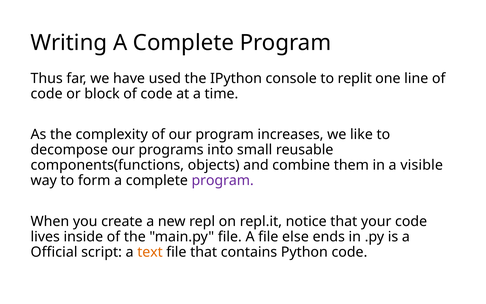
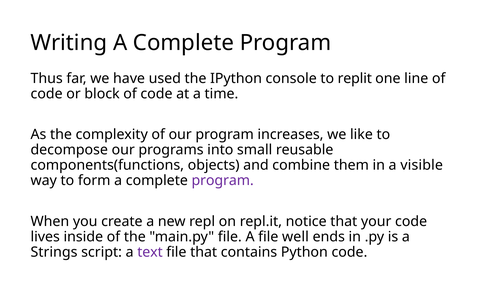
else: else -> well
Official: Official -> Strings
text colour: orange -> purple
